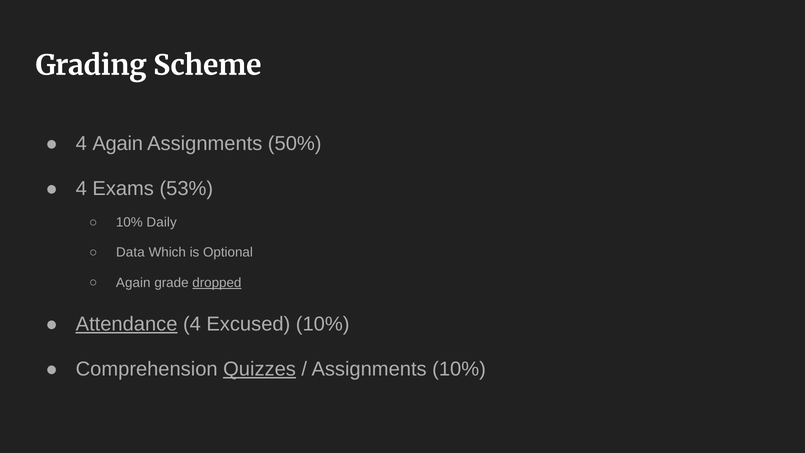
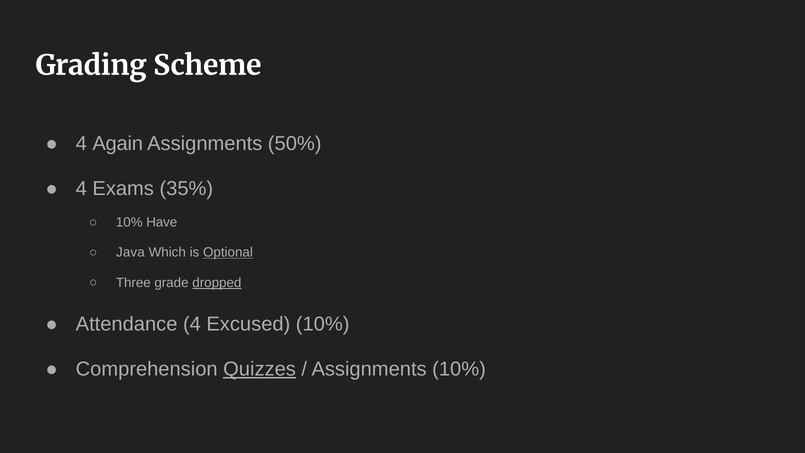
53%: 53% -> 35%
Daily: Daily -> Have
Data: Data -> Java
Optional underline: none -> present
Again at (133, 283): Again -> Three
Attendance underline: present -> none
